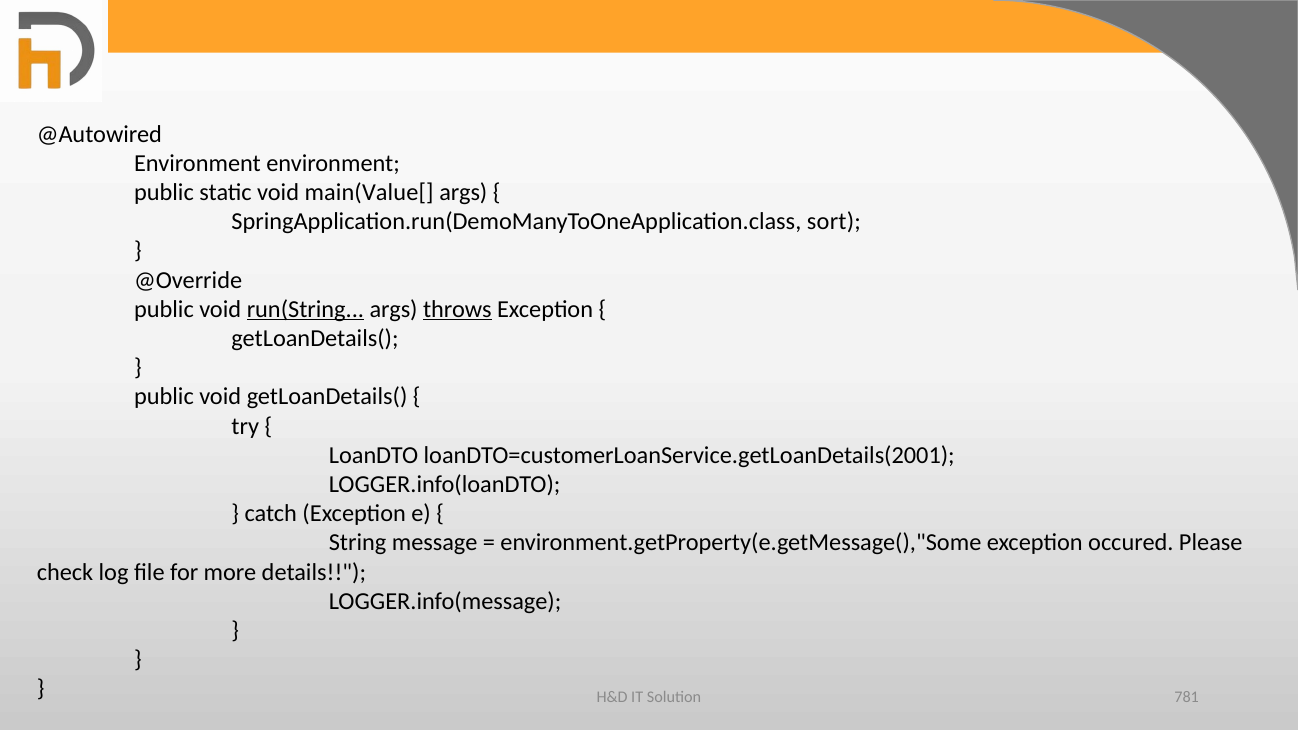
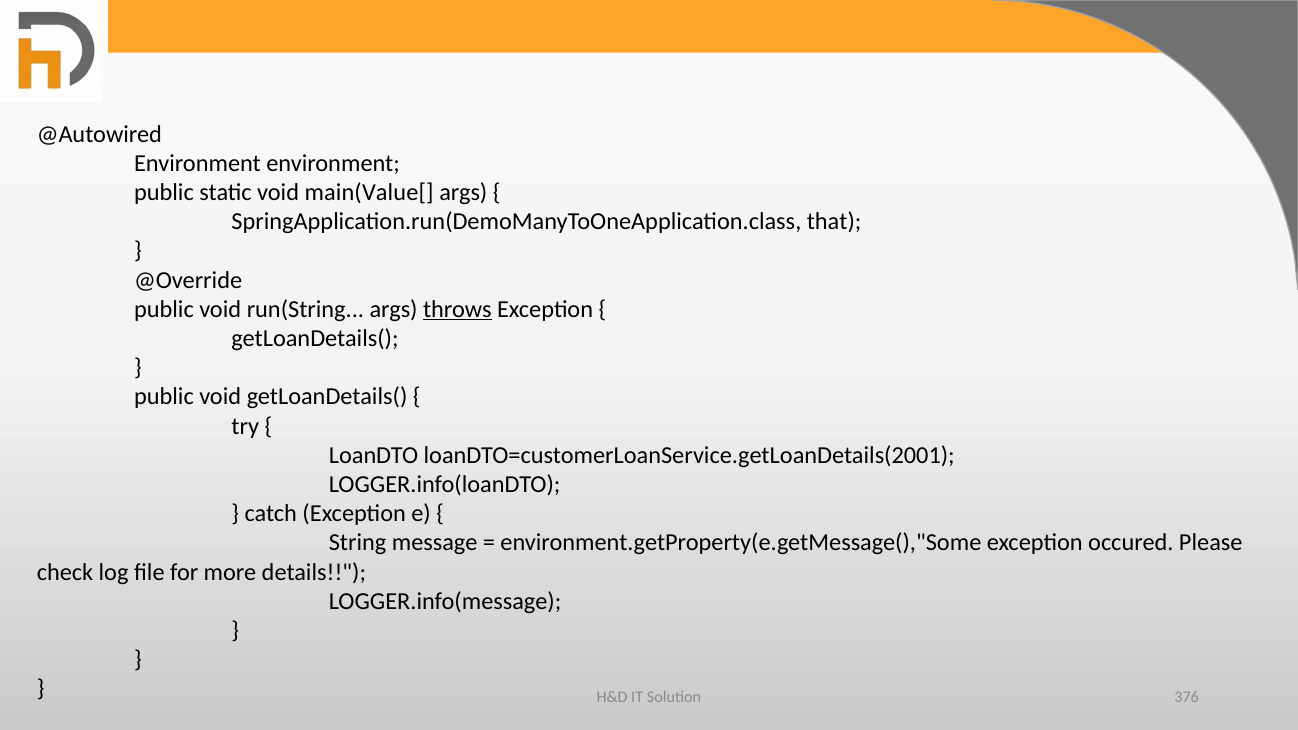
sort: sort -> that
run(String underline: present -> none
781: 781 -> 376
